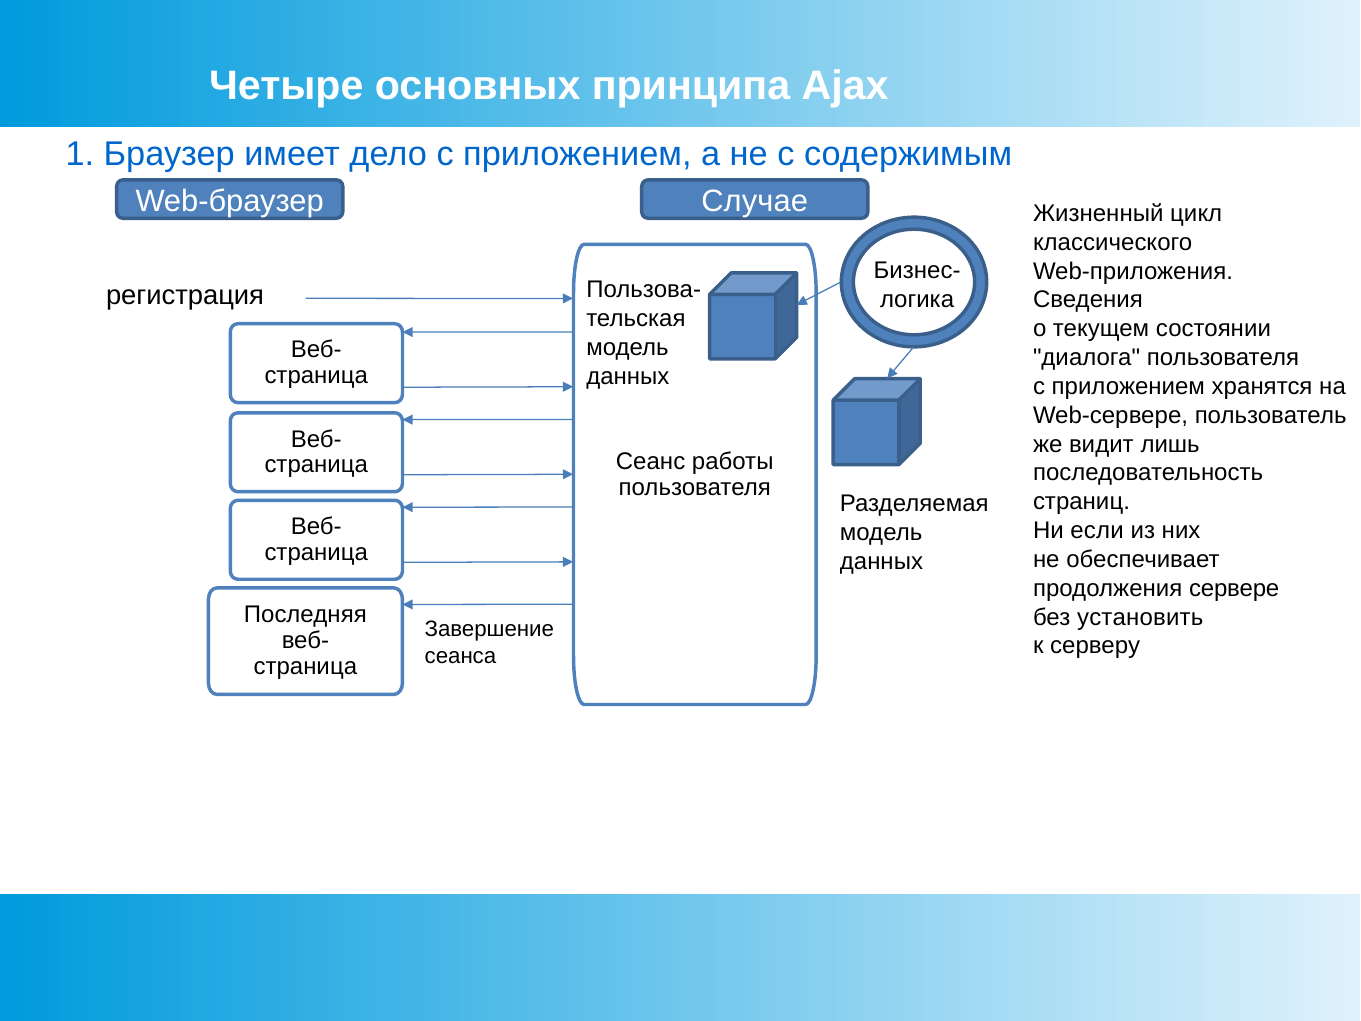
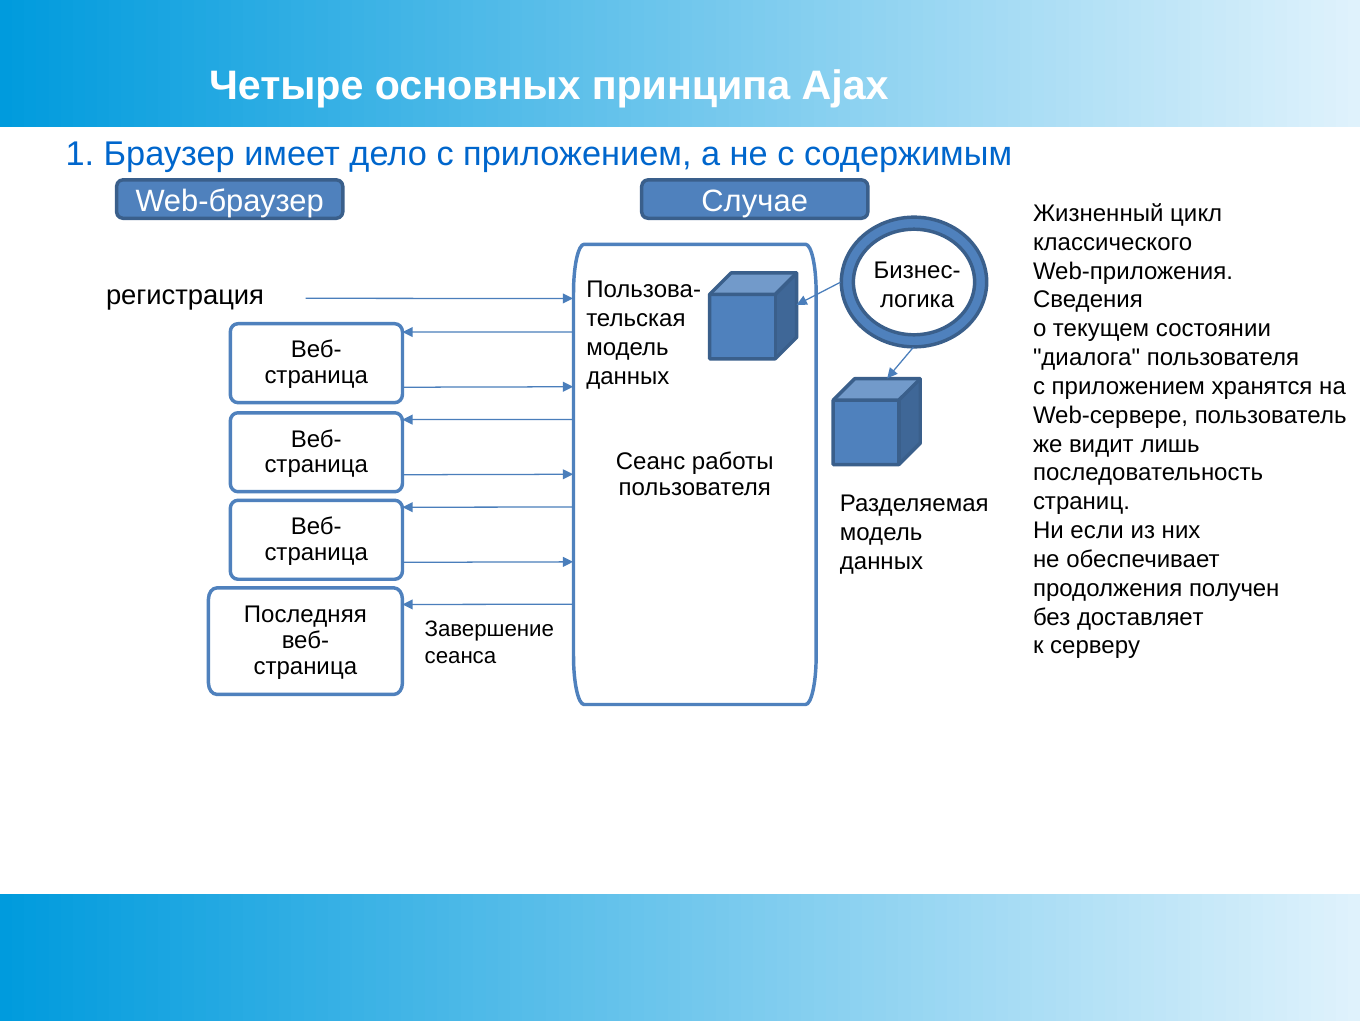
сервере: сервере -> получен
установить: установить -> доставляет
